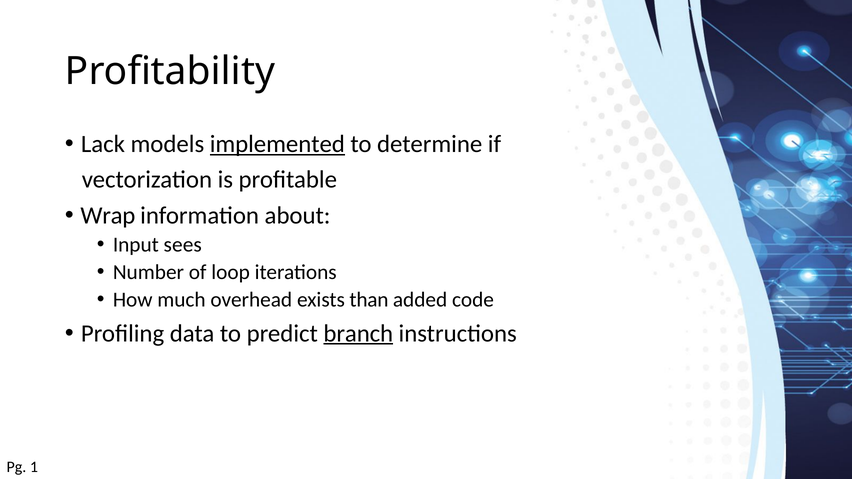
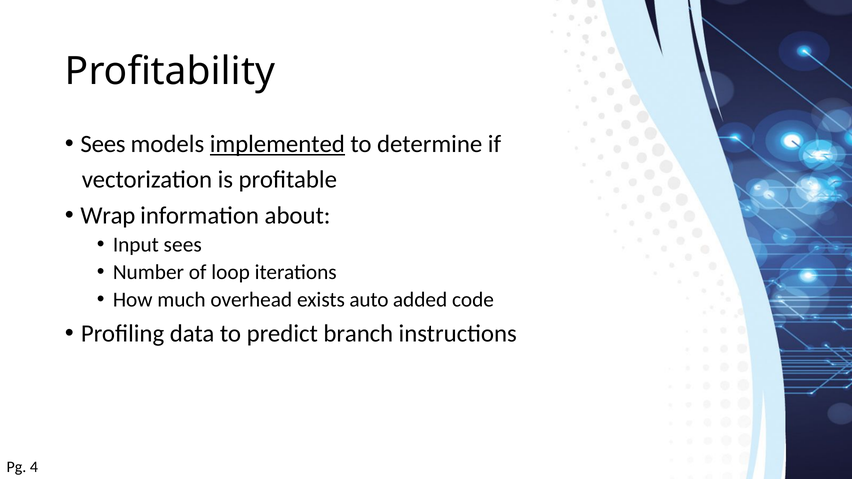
Lack at (103, 144): Lack -> Sees
than: than -> auto
branch underline: present -> none
1: 1 -> 4
